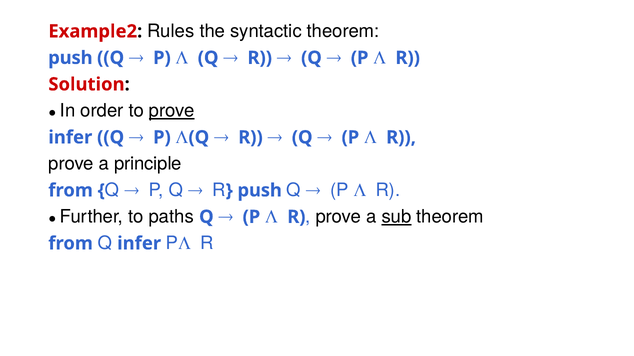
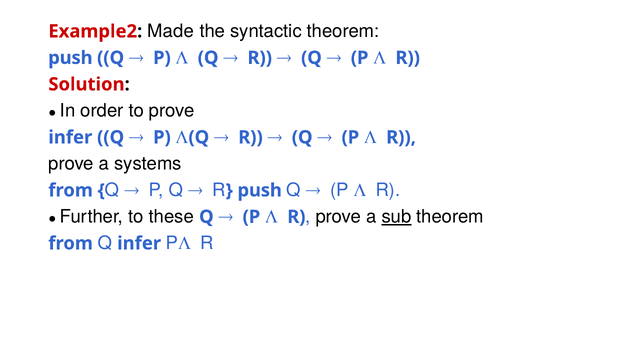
Rules: Rules -> Made
prove at (172, 111) underline: present -> none
principle: principle -> systems
paths: paths -> these
